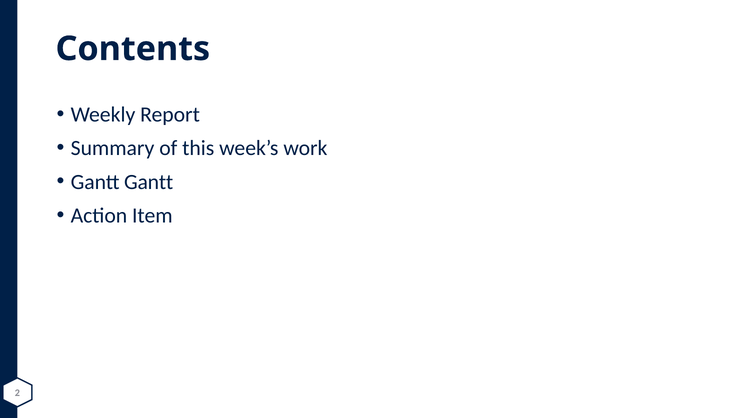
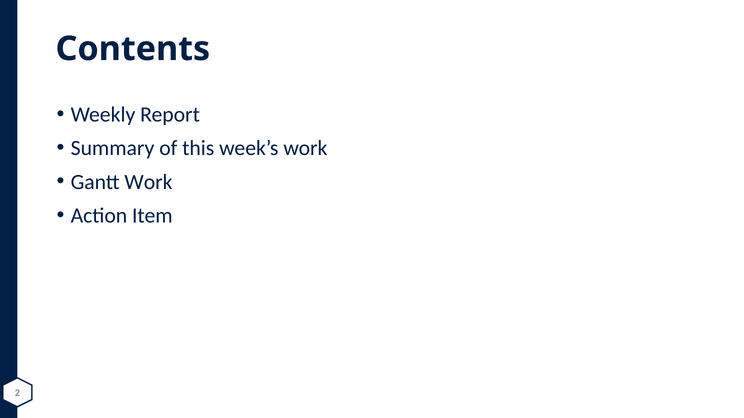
Gantt Gantt: Gantt -> Work
